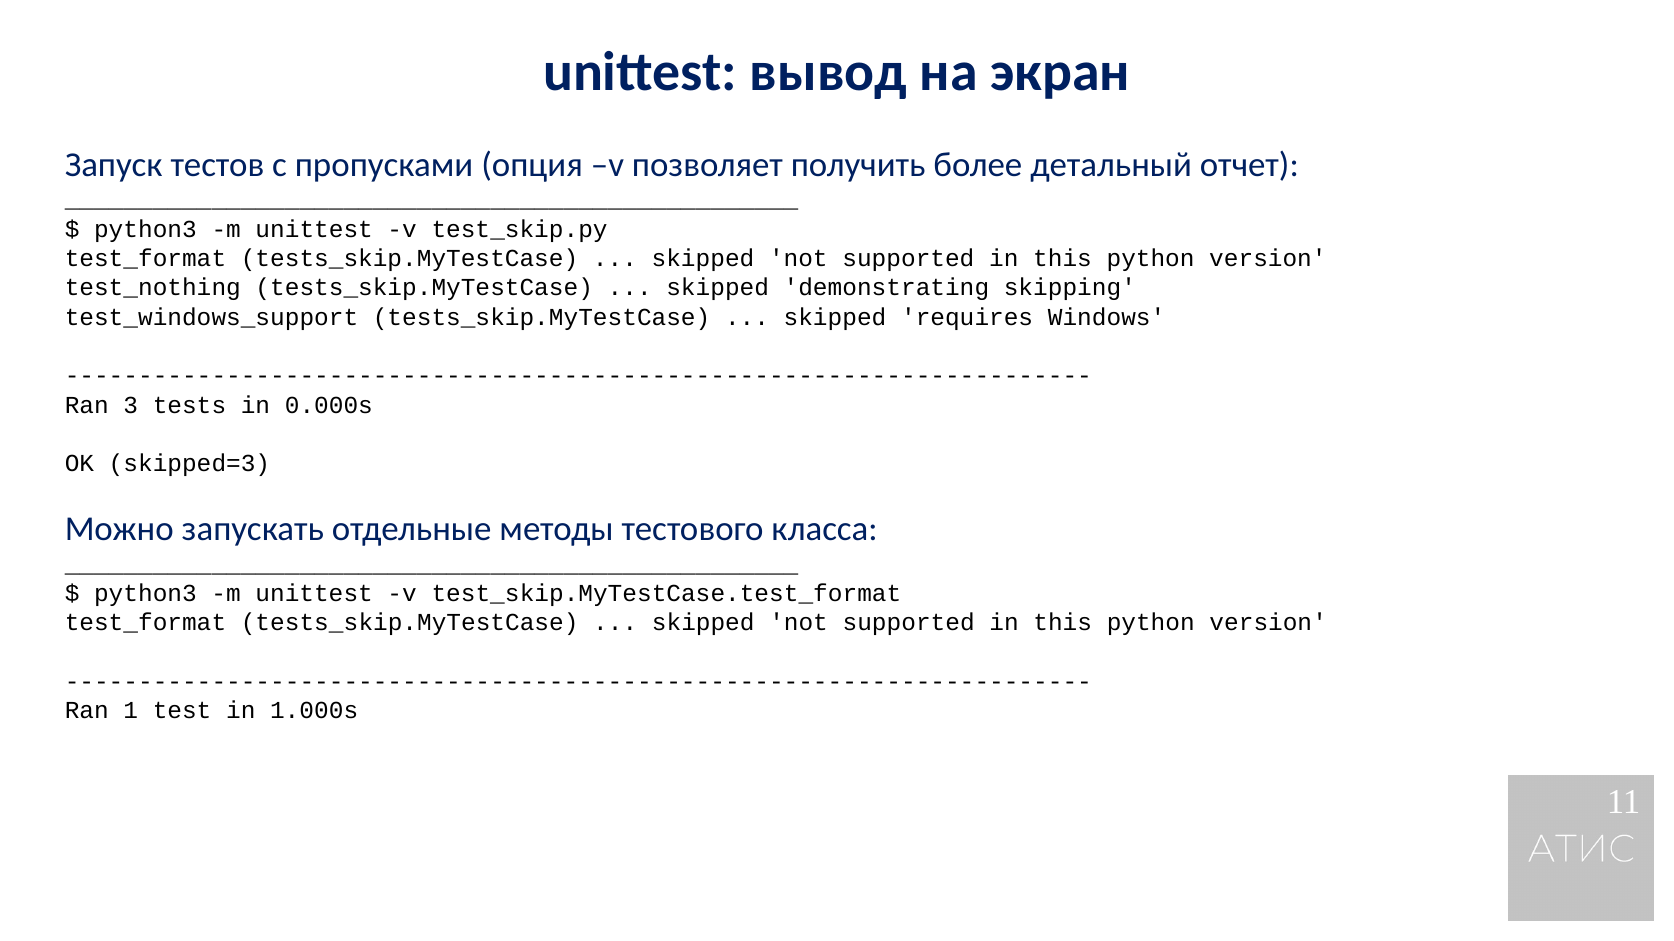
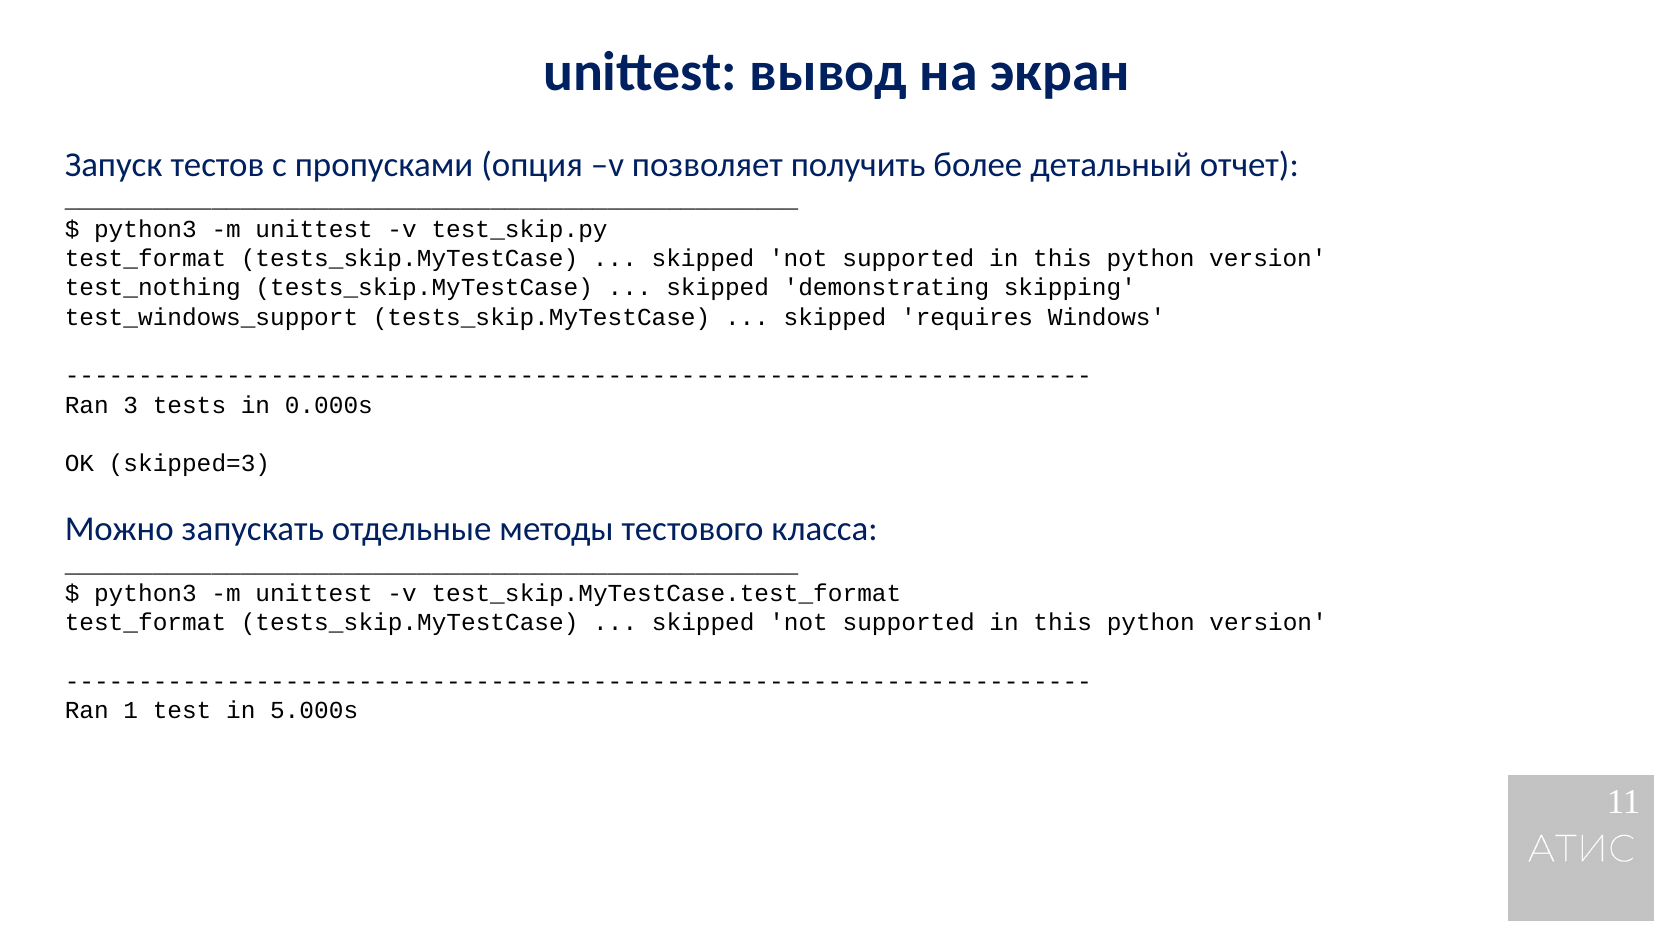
1.000s: 1.000s -> 5.000s
